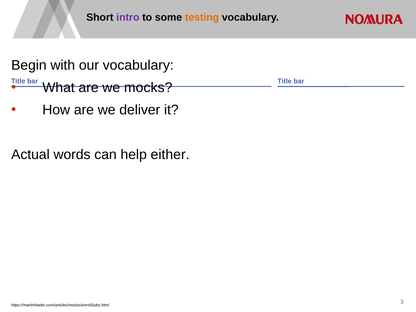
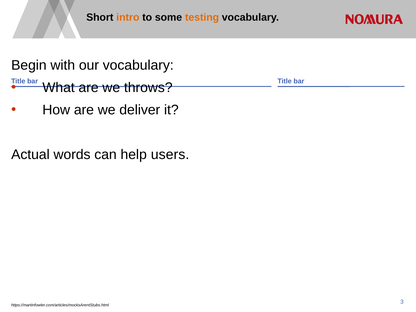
intro colour: purple -> orange
mocks: mocks -> throws
either: either -> users
